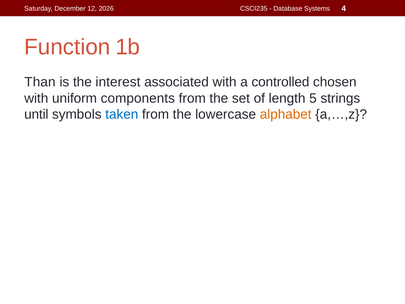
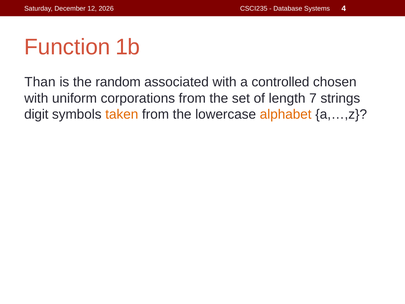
interest: interest -> random
components: components -> corporations
5: 5 -> 7
until: until -> digit
taken colour: blue -> orange
